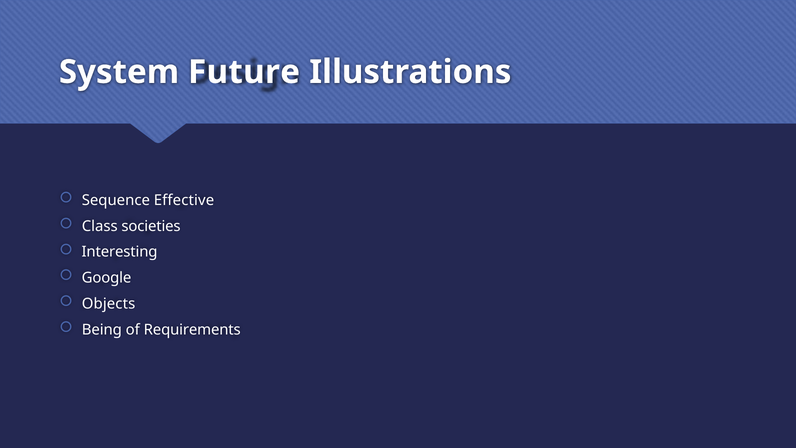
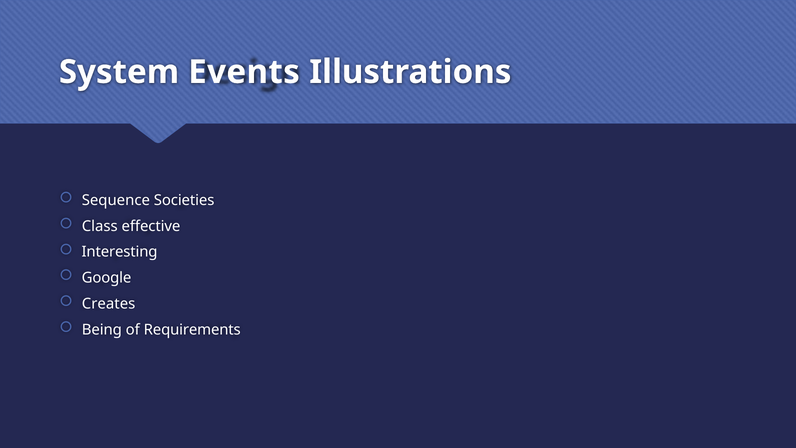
Future: Future -> Events
Effective: Effective -> Societies
societies: societies -> effective
Objects: Objects -> Creates
